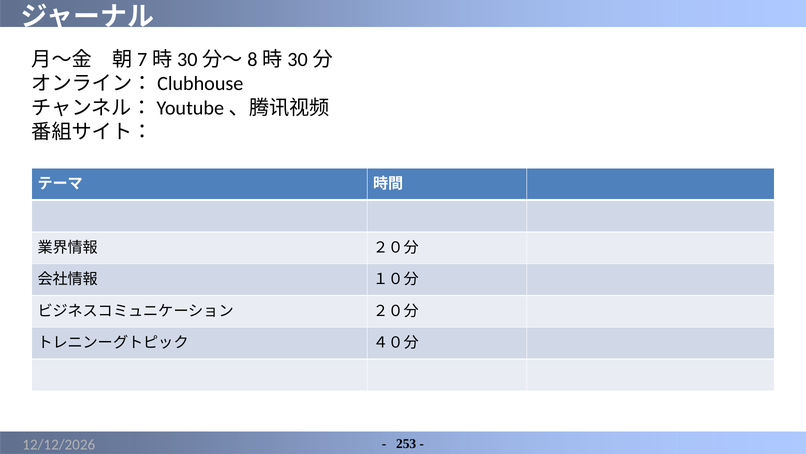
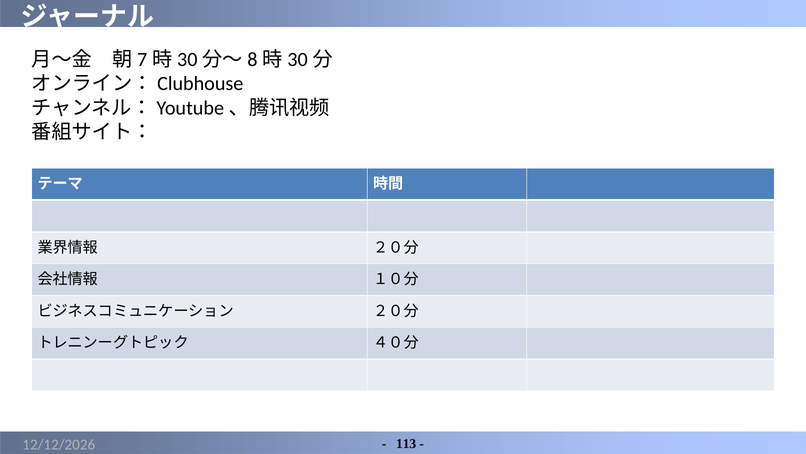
253: 253 -> 113
